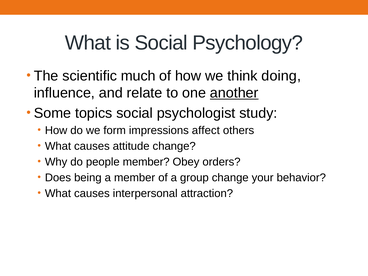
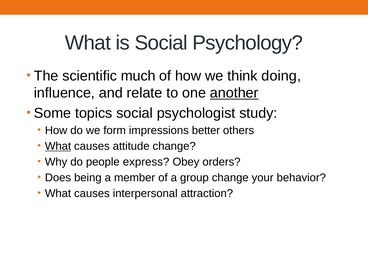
affect: affect -> better
What at (58, 146) underline: none -> present
people member: member -> express
